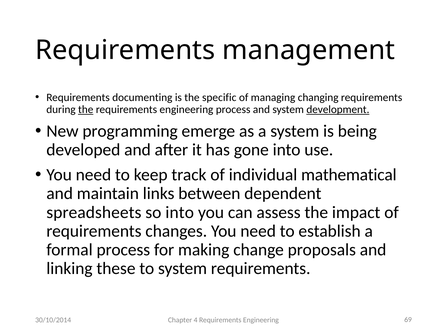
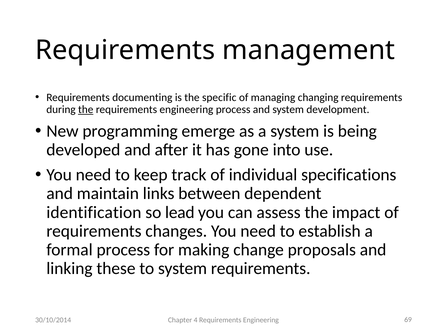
development underline: present -> none
mathematical: mathematical -> specifications
spreadsheets: spreadsheets -> identification
so into: into -> lead
